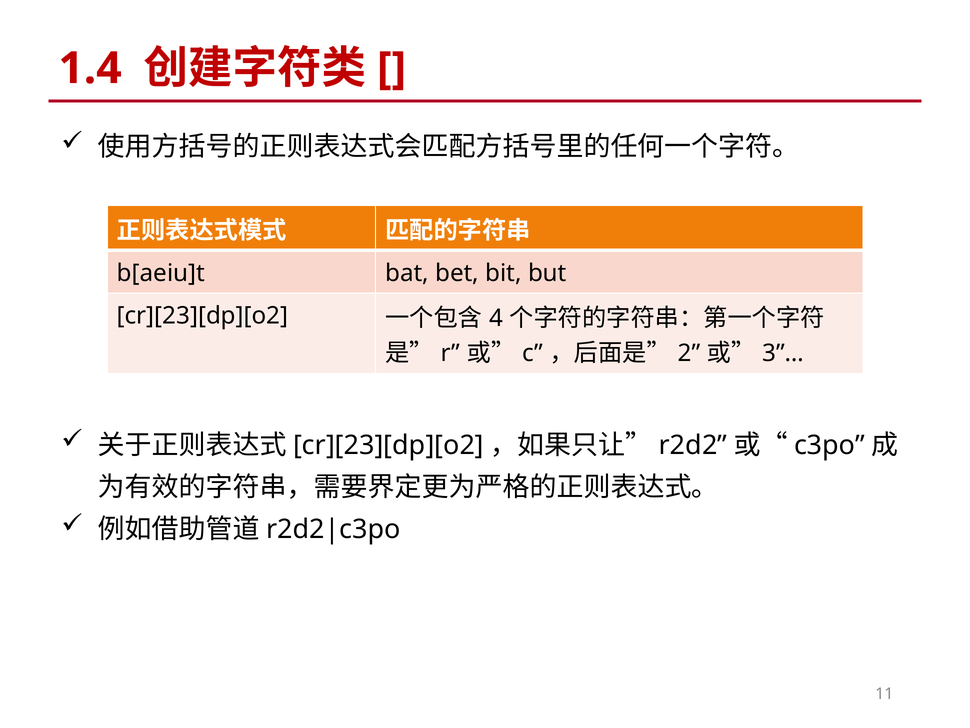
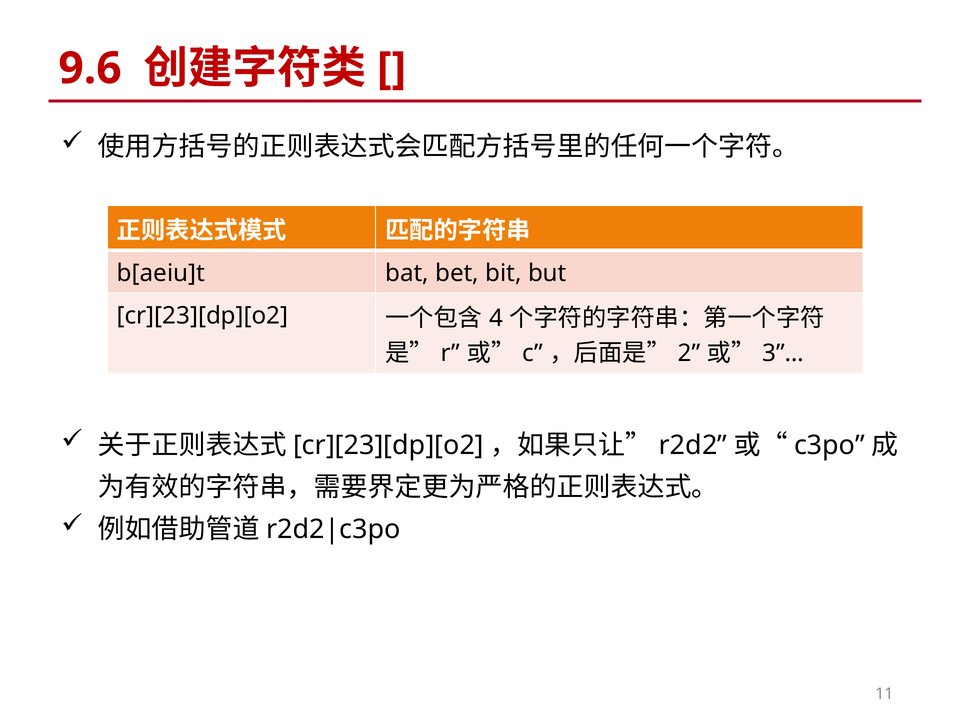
1.4: 1.4 -> 9.6
